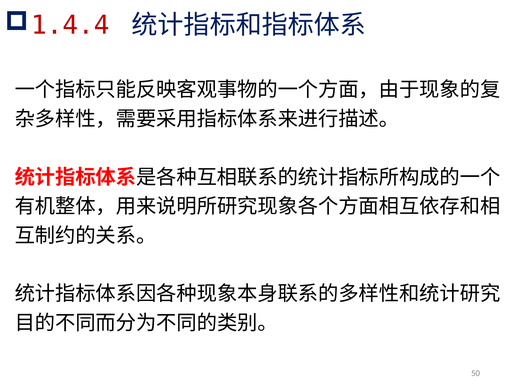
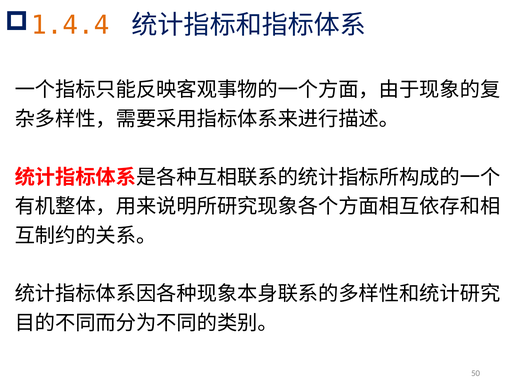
1.4.4 colour: red -> orange
